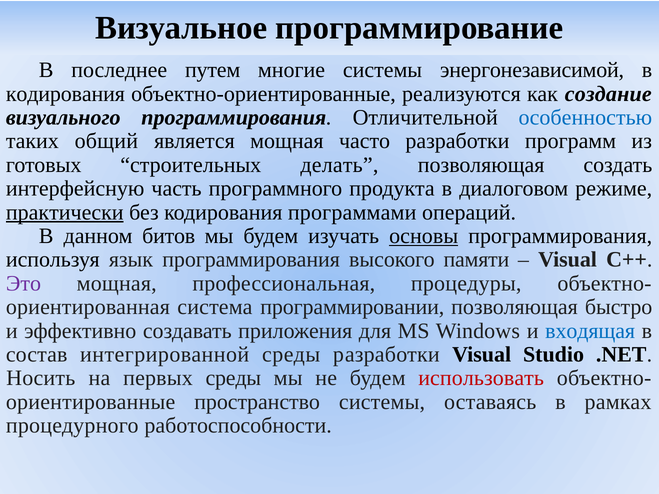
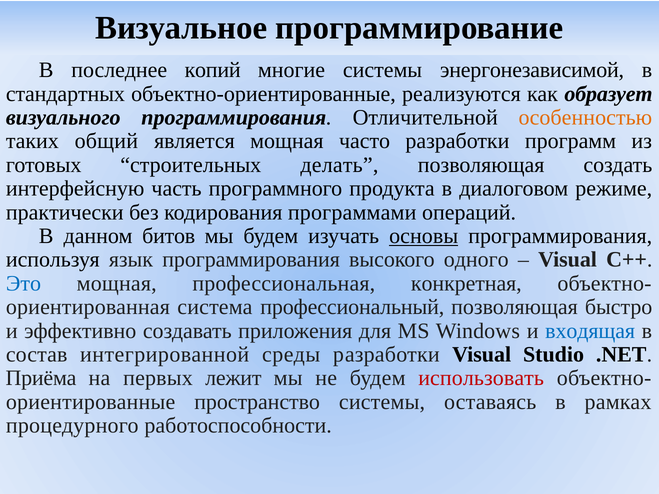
путем: путем -> копий
кодирования at (65, 94): кодирования -> стандартных
создание: создание -> образует
особенностью colour: blue -> orange
практически underline: present -> none
памяти: памяти -> одного
Это colour: purple -> blue
процедуры: процедуры -> конкретная
программировании: программировании -> профессиональный
Носить: Носить -> Приёма
первых среды: среды -> лежит
